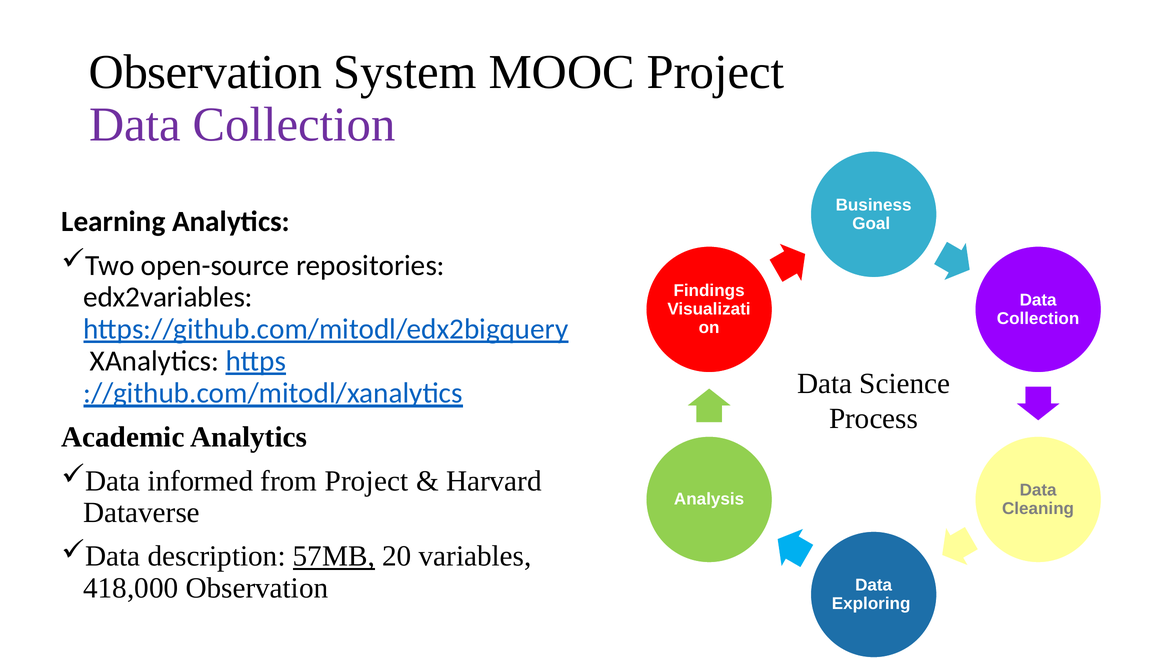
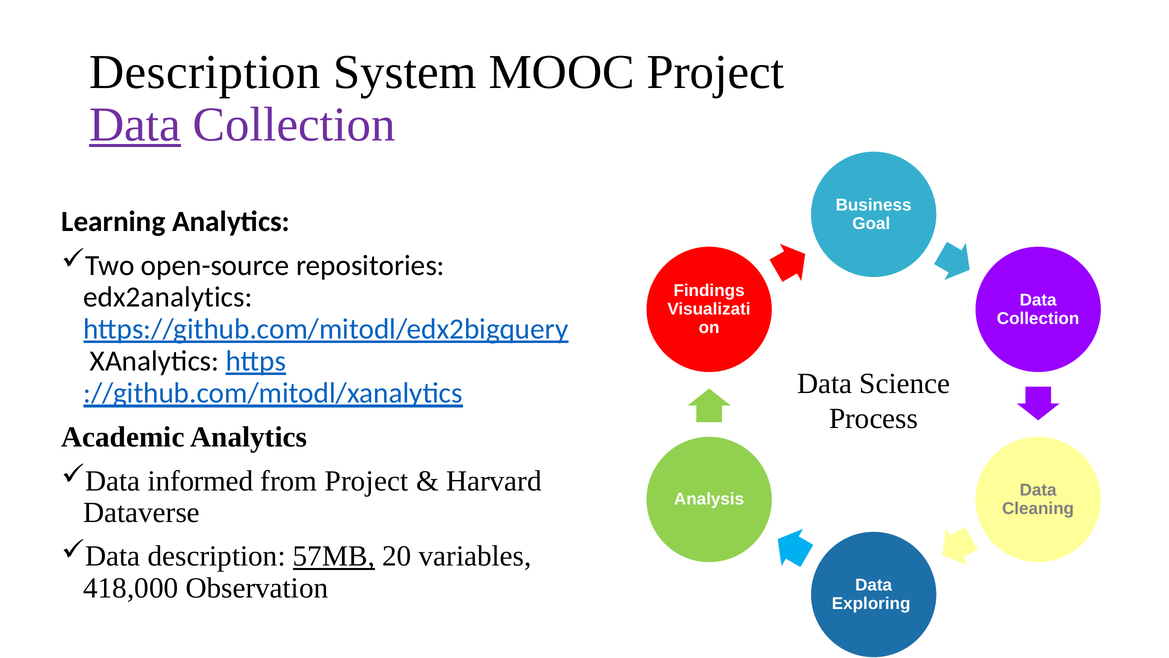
Observation at (205, 72): Observation -> Description
Data at (135, 124) underline: none -> present
edx2variables: edx2variables -> edx2analytics
